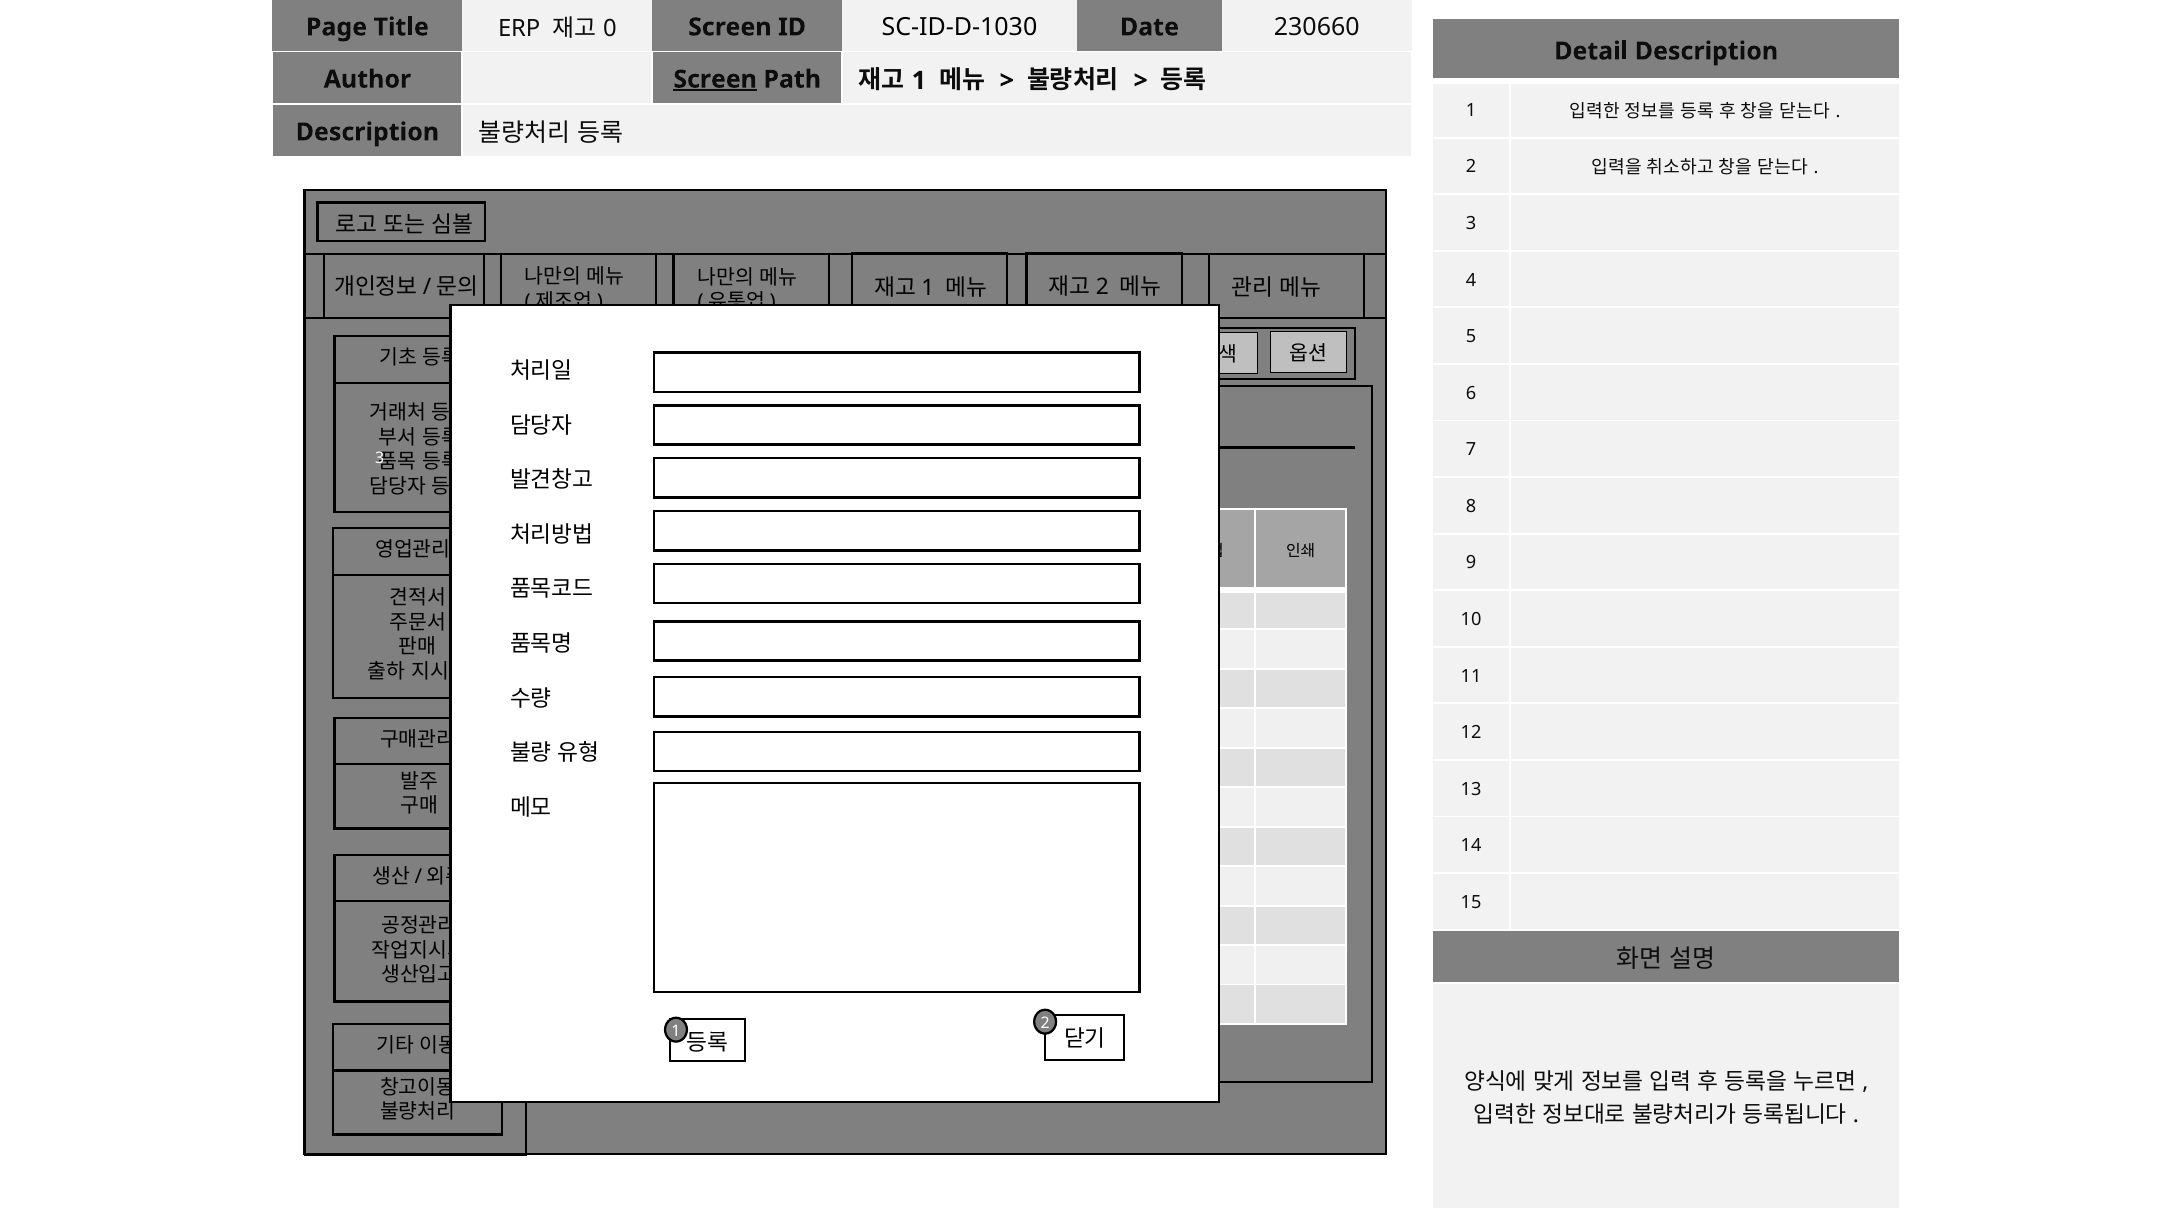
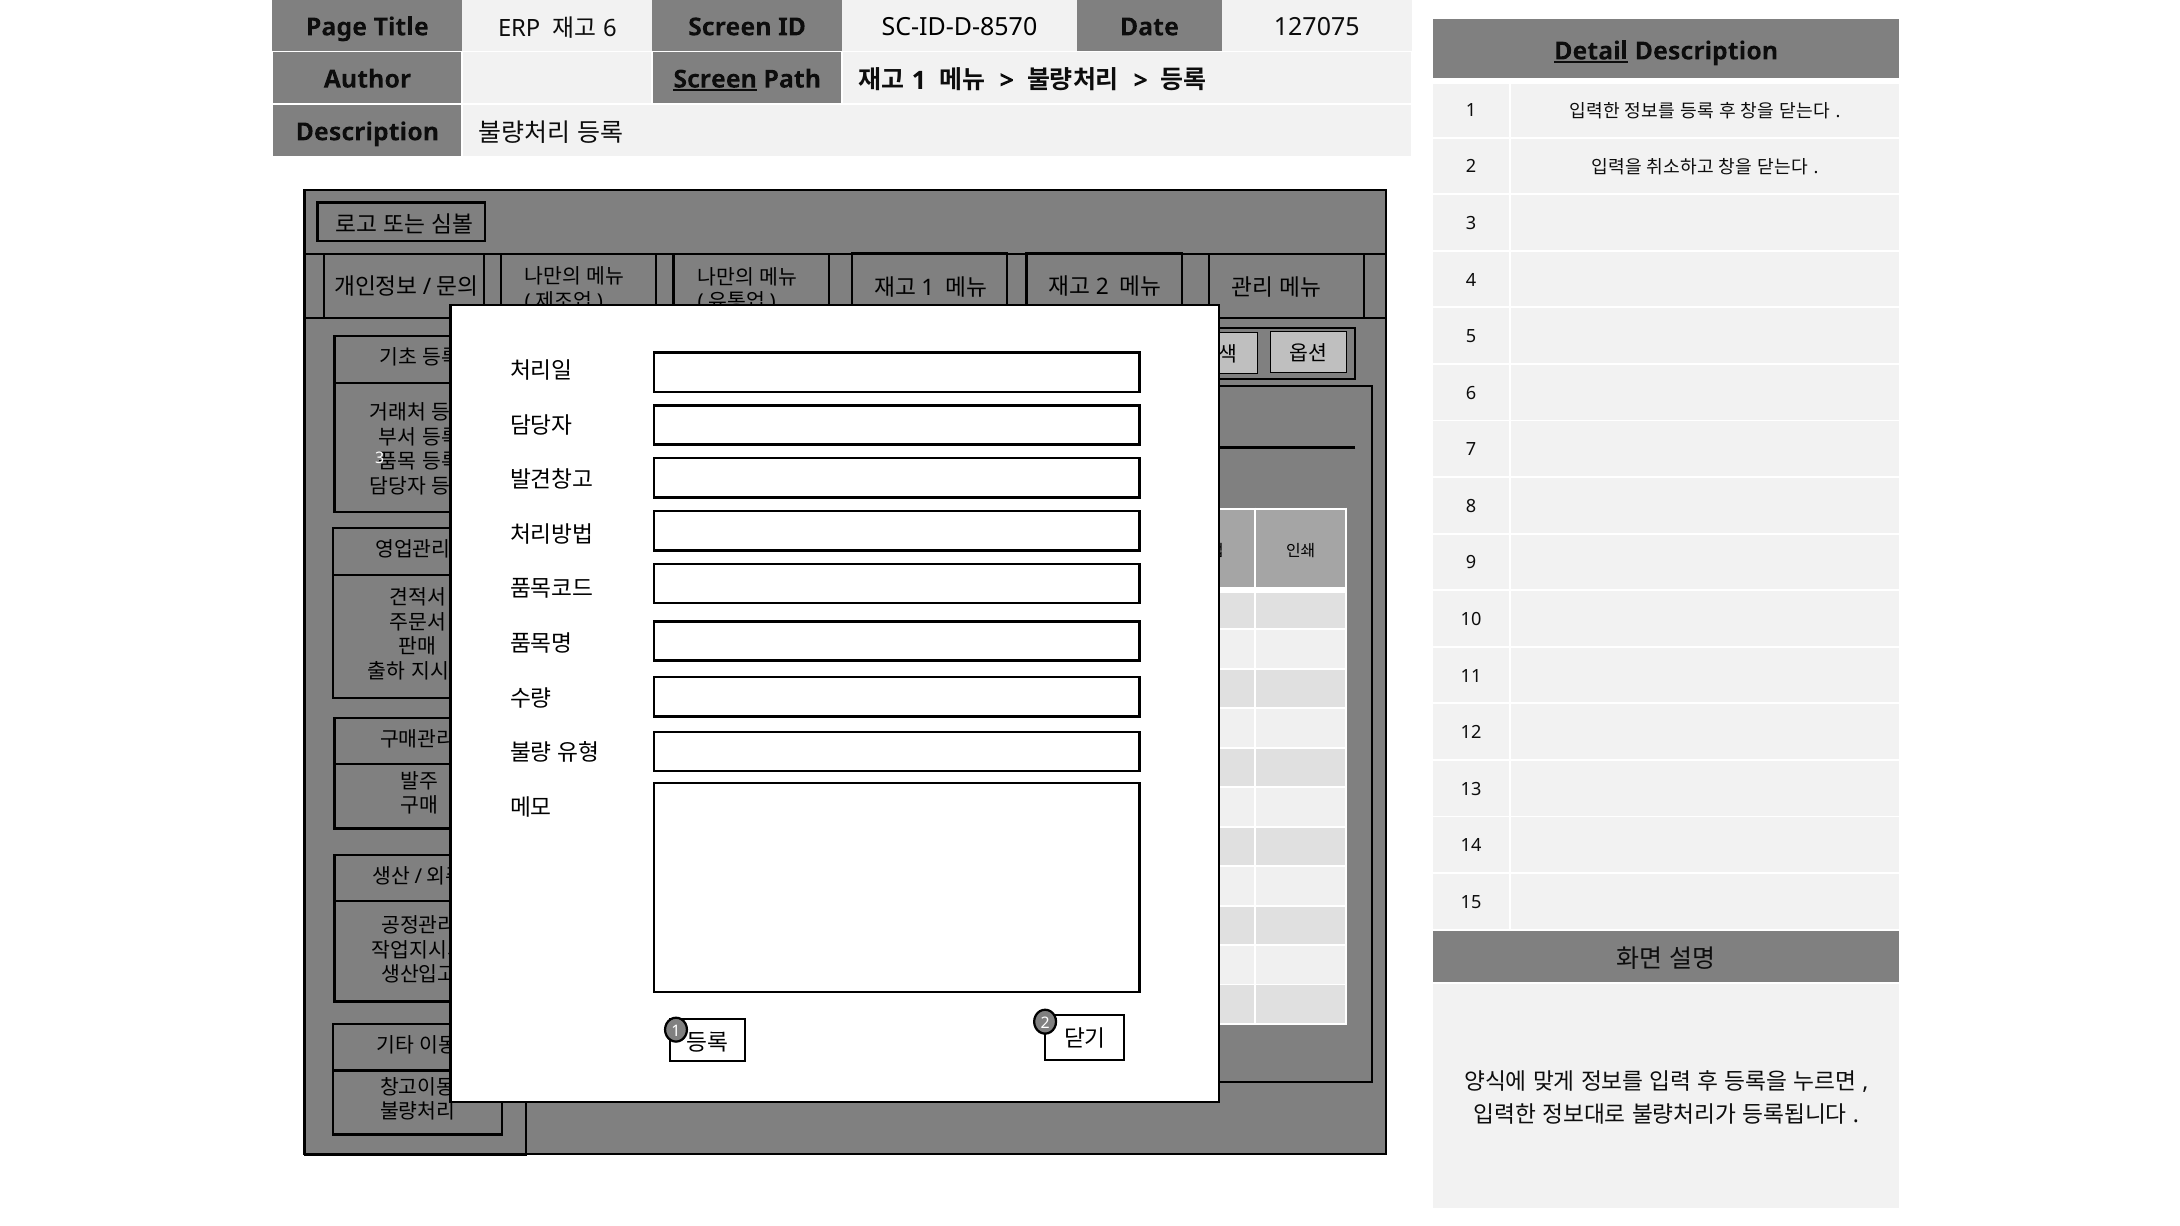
0 at (610, 28): 0 -> 6
SC-ID-D-1030: SC-ID-D-1030 -> SC-ID-D-8570
230660: 230660 -> 127075
Detail underline: none -> present
